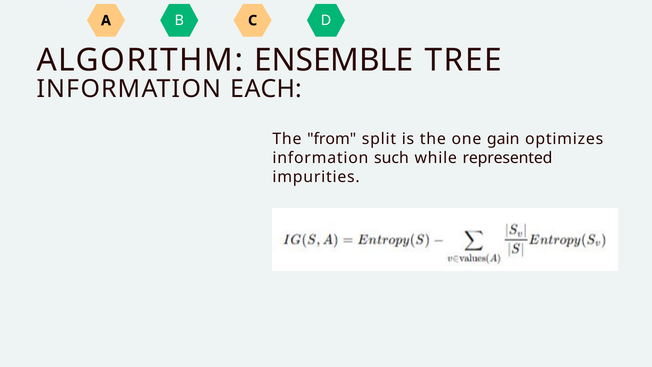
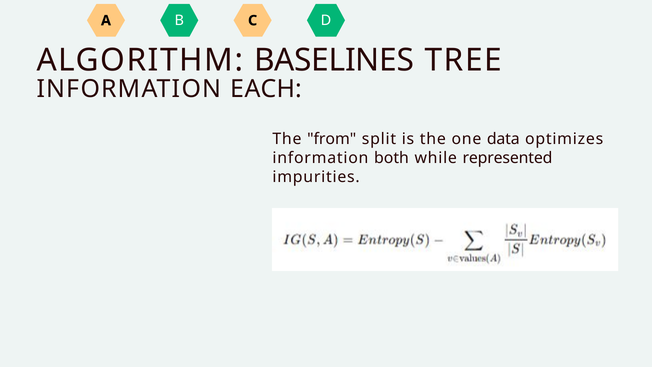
ENSEMBLE: ENSEMBLE -> BASELINES
gain: gain -> data
such: such -> both
